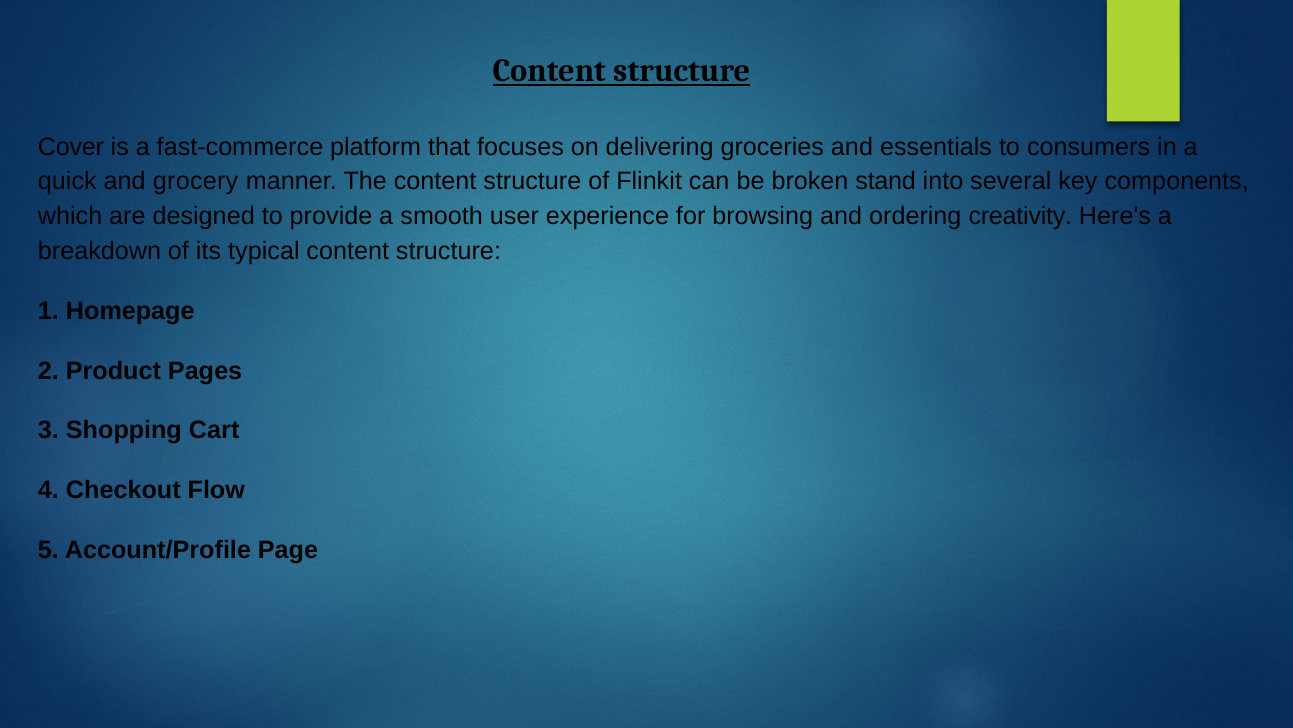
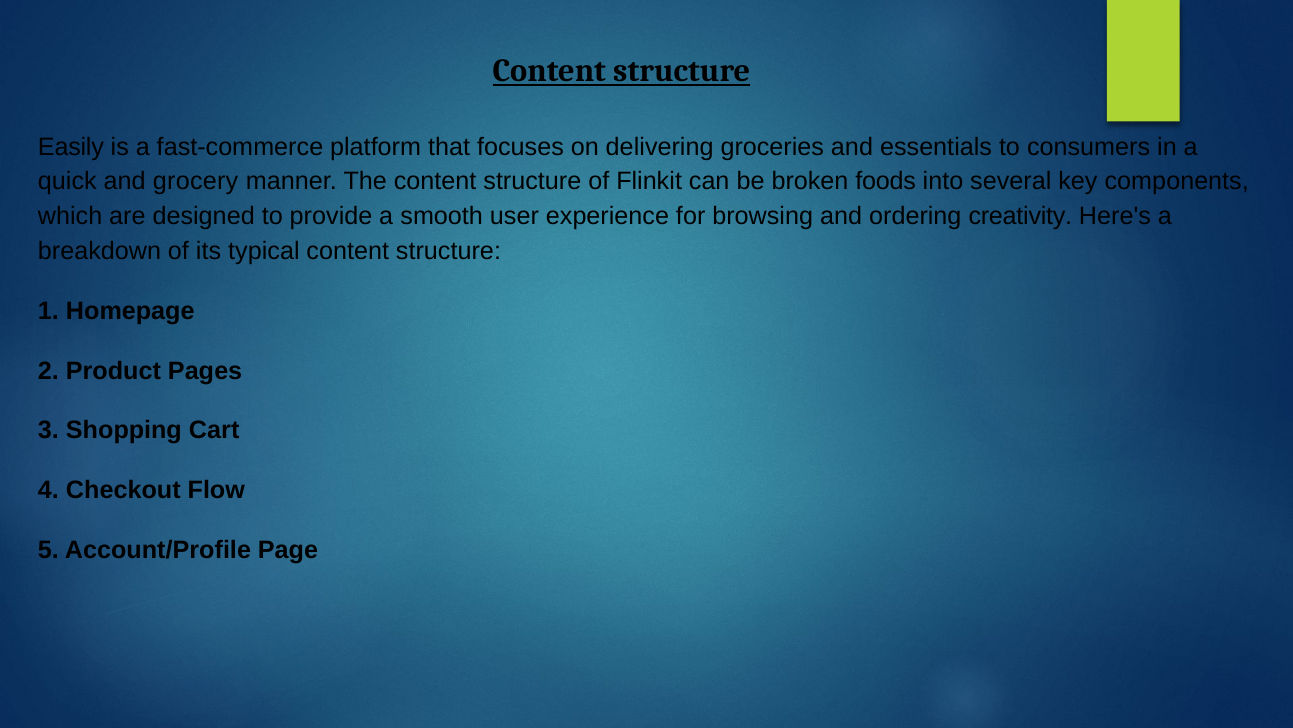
Cover: Cover -> Easily
stand: stand -> foods
